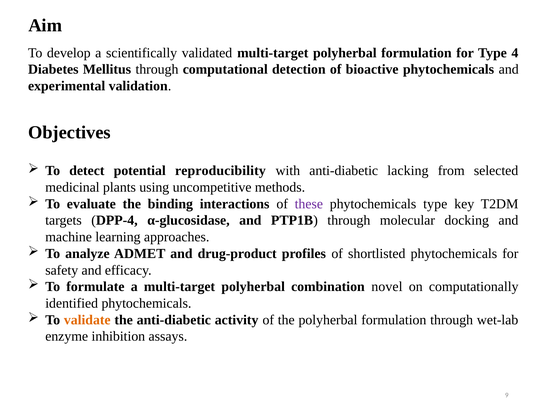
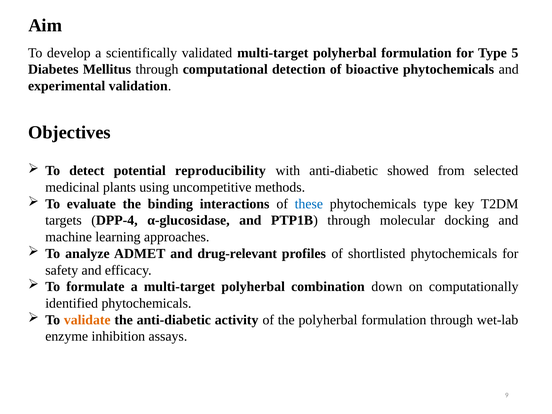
4: 4 -> 5
lacking: lacking -> showed
these colour: purple -> blue
drug-product: drug-product -> drug-relevant
novel: novel -> down
